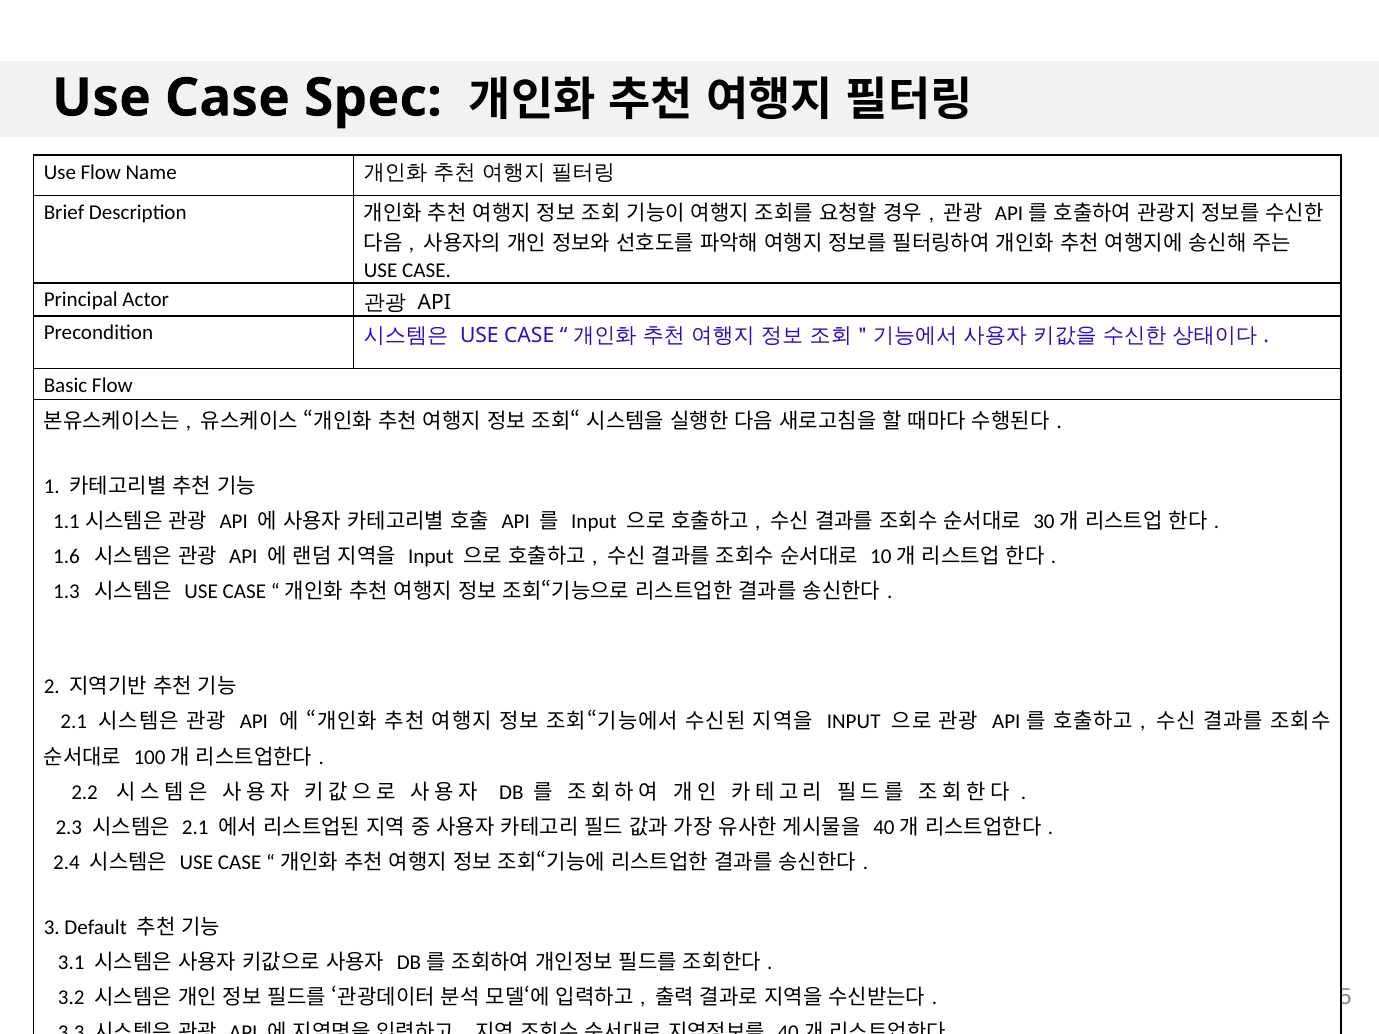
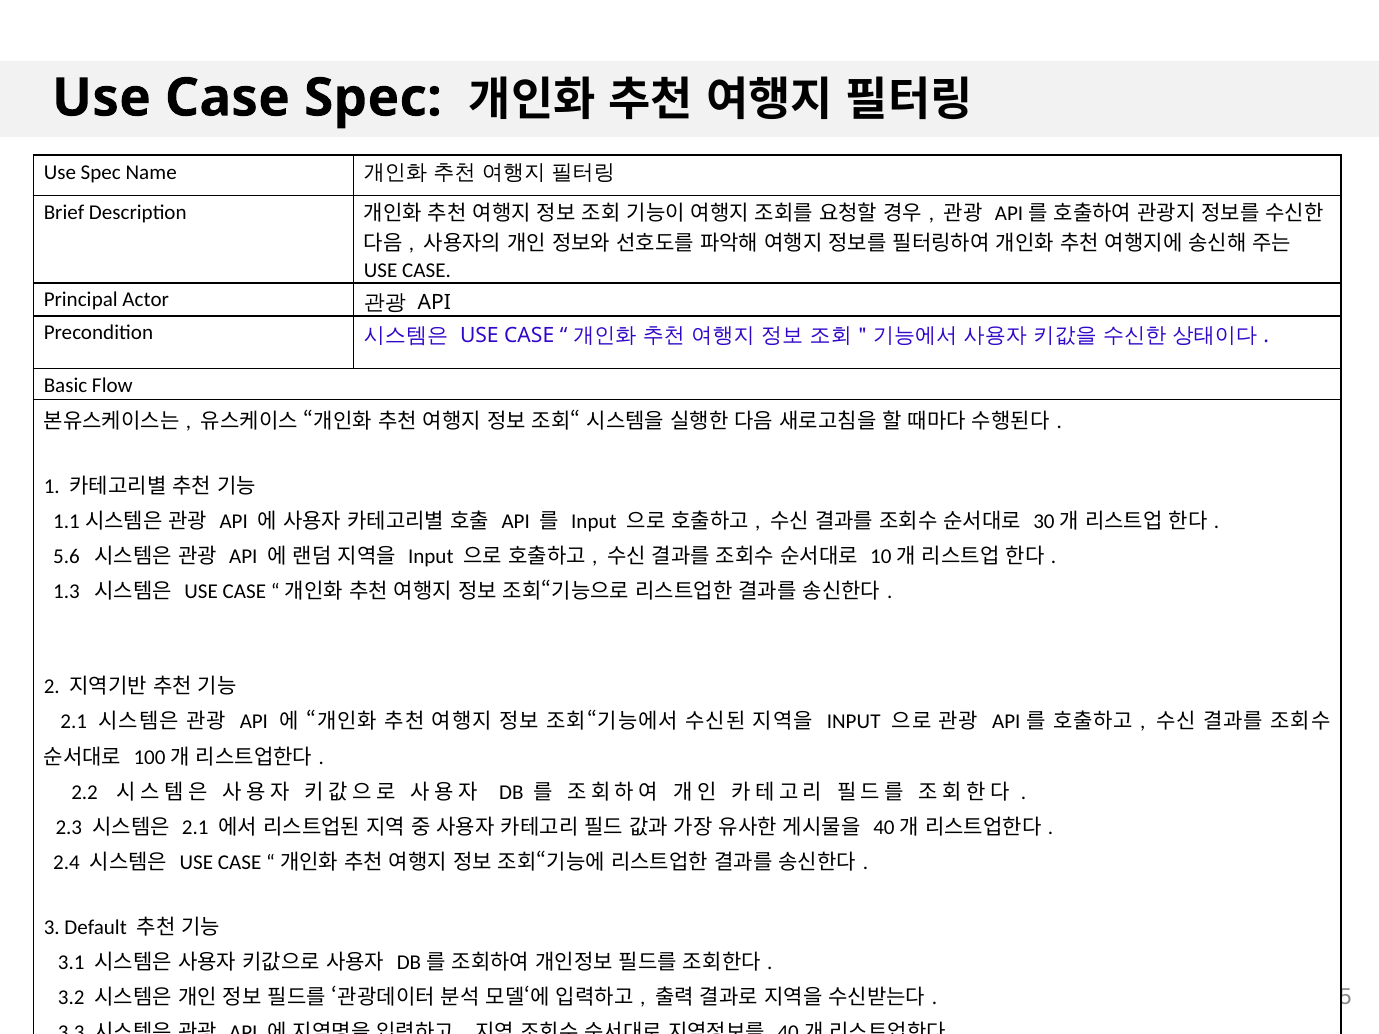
Use Flow: Flow -> Spec
1.6: 1.6 -> 5.6
